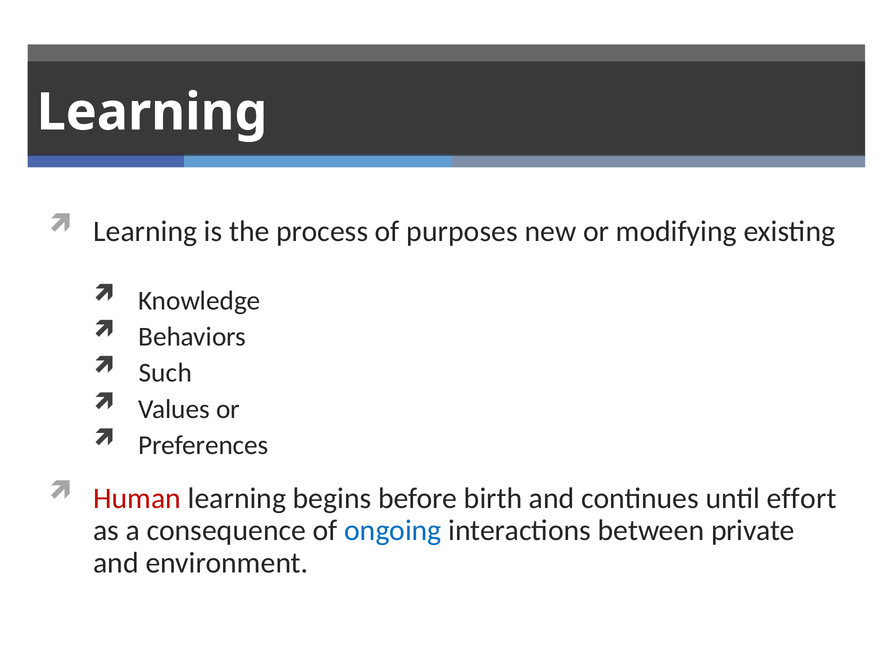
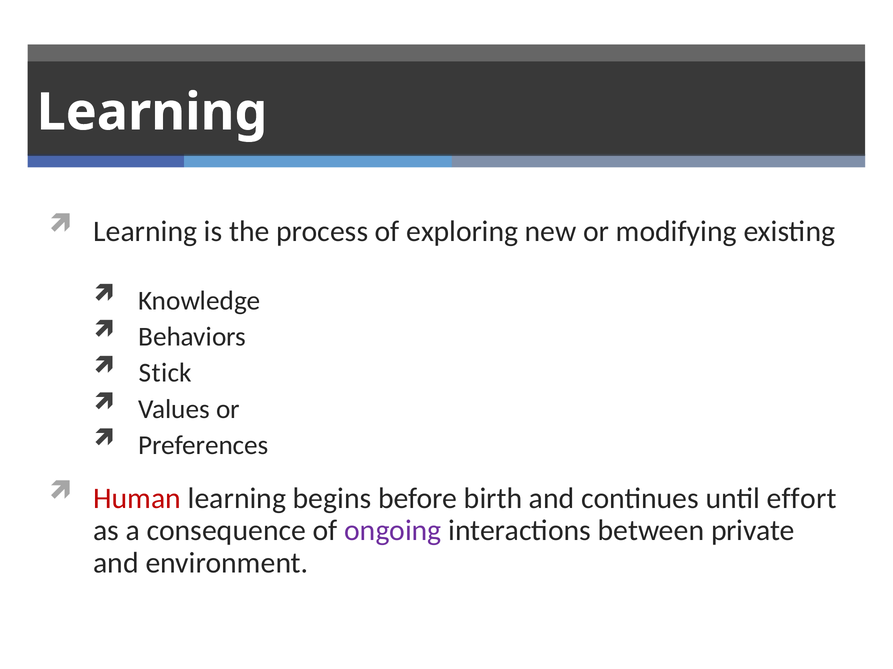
purposes: purposes -> exploring
Such: Such -> Stick
ongoing colour: blue -> purple
